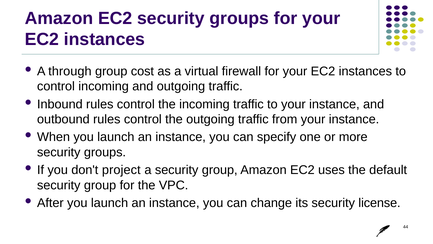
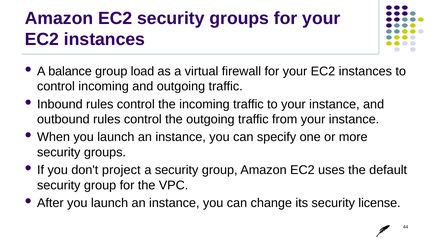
through: through -> balance
cost: cost -> load
